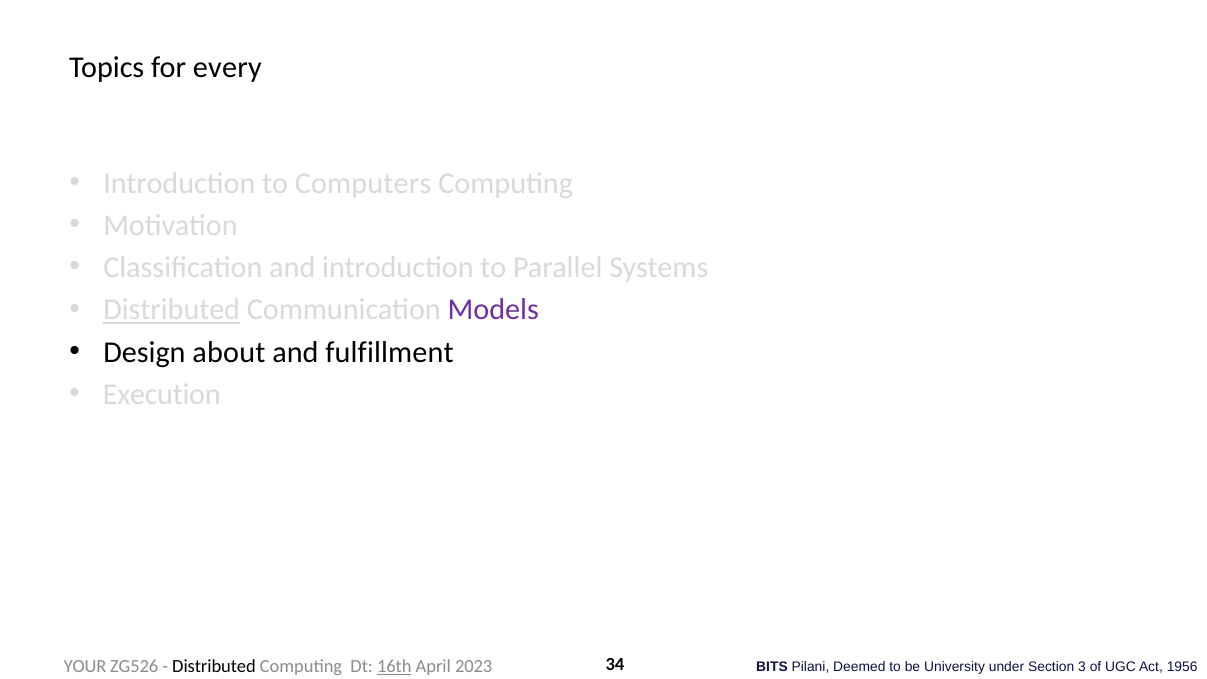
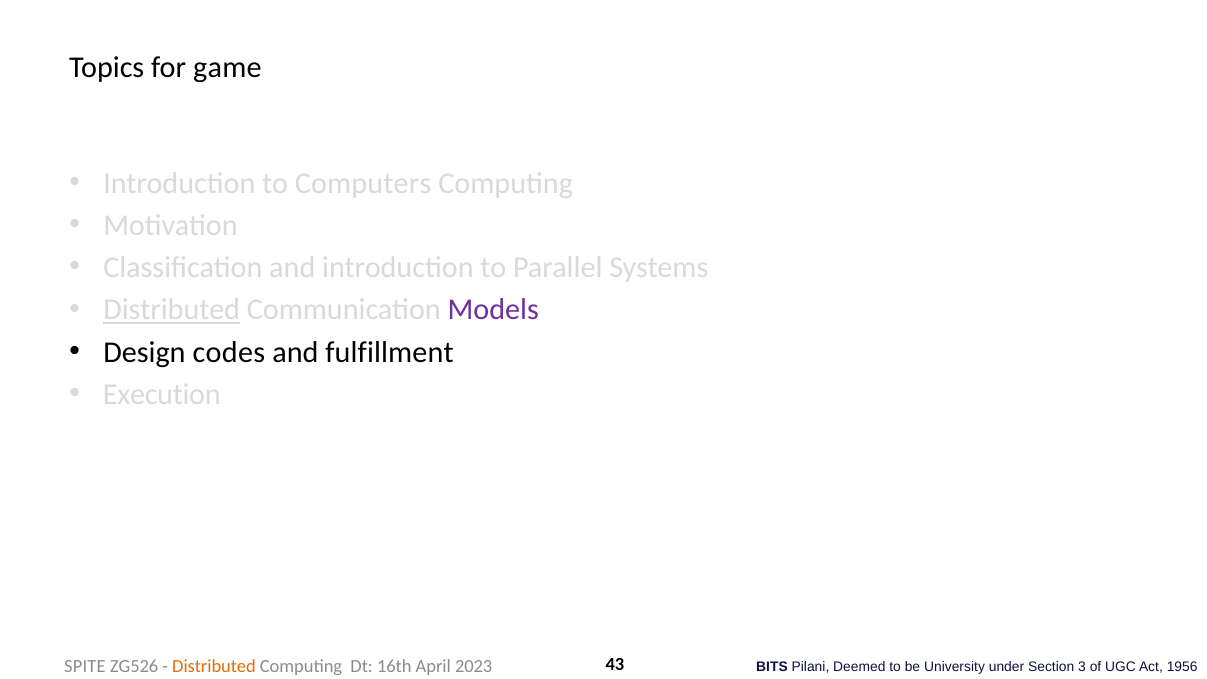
every: every -> game
about: about -> codes
YOUR: YOUR -> SPITE
Distributed at (214, 666) colour: black -> orange
16th underline: present -> none
34: 34 -> 43
